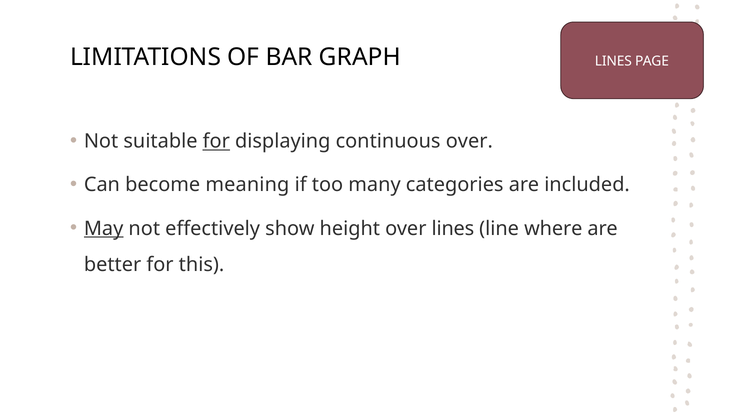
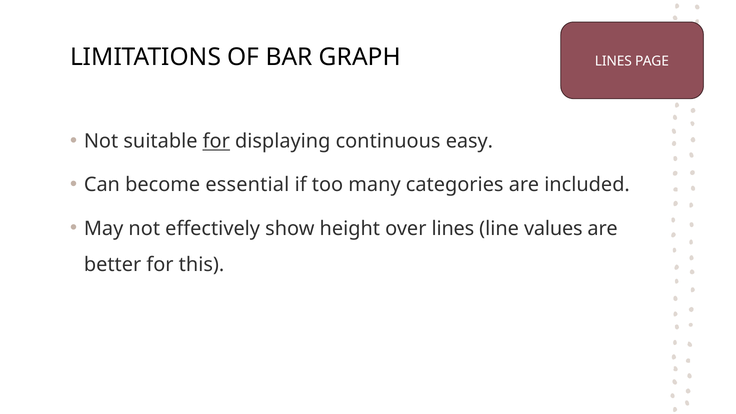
continuous over: over -> easy
meaning: meaning -> essential
May underline: present -> none
where: where -> values
